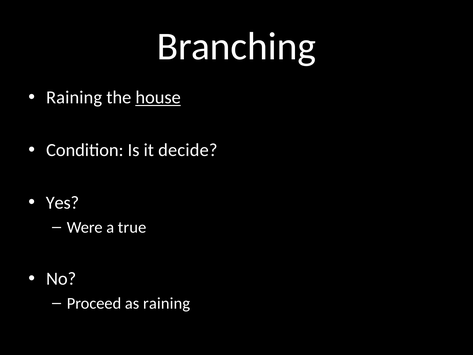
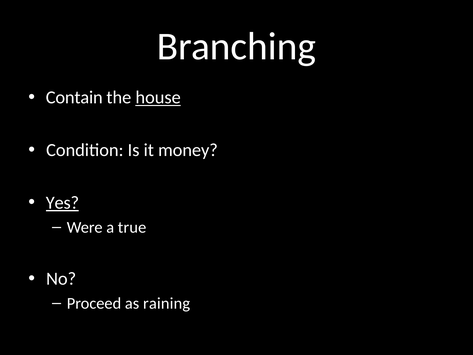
Raining at (74, 97): Raining -> Contain
decide: decide -> money
Yes underline: none -> present
